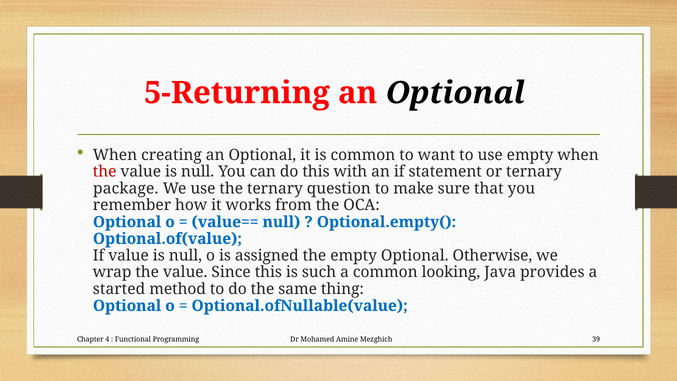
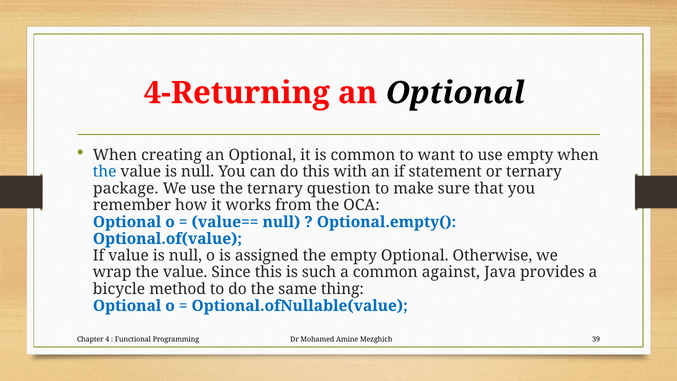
5-Returning: 5-Returning -> 4-Returning
the at (105, 172) colour: red -> blue
looking: looking -> against
started: started -> bicycle
